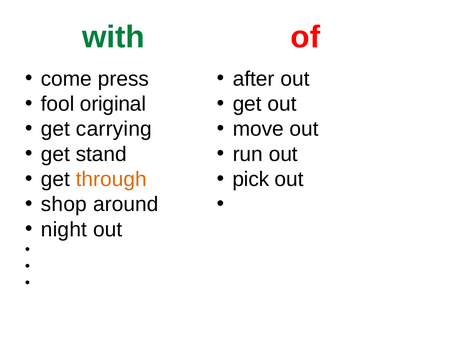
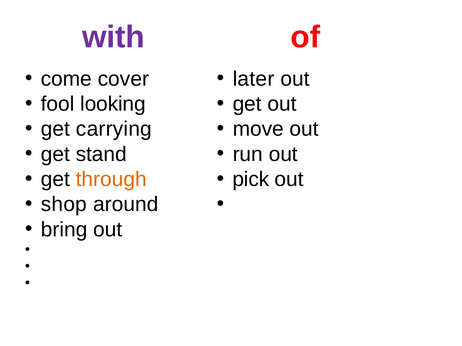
with colour: green -> purple
press: press -> cover
after: after -> later
original: original -> looking
night: night -> bring
